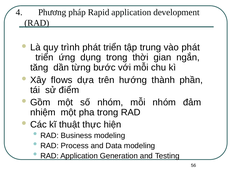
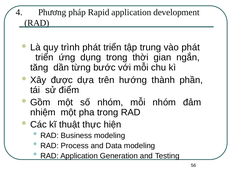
flows: flows -> được
